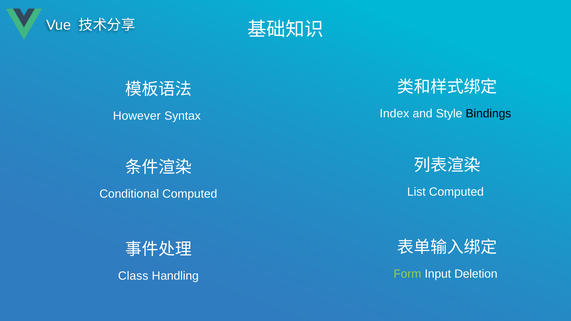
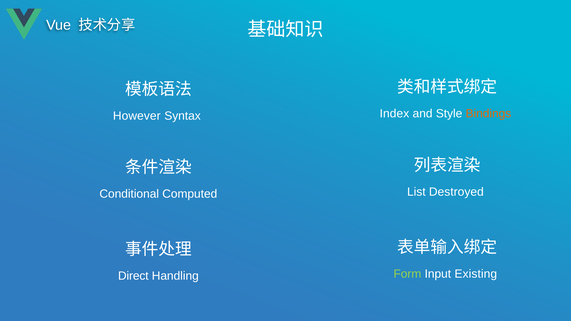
Bindings colour: black -> orange
List Computed: Computed -> Destroyed
Deletion: Deletion -> Existing
Class: Class -> Direct
